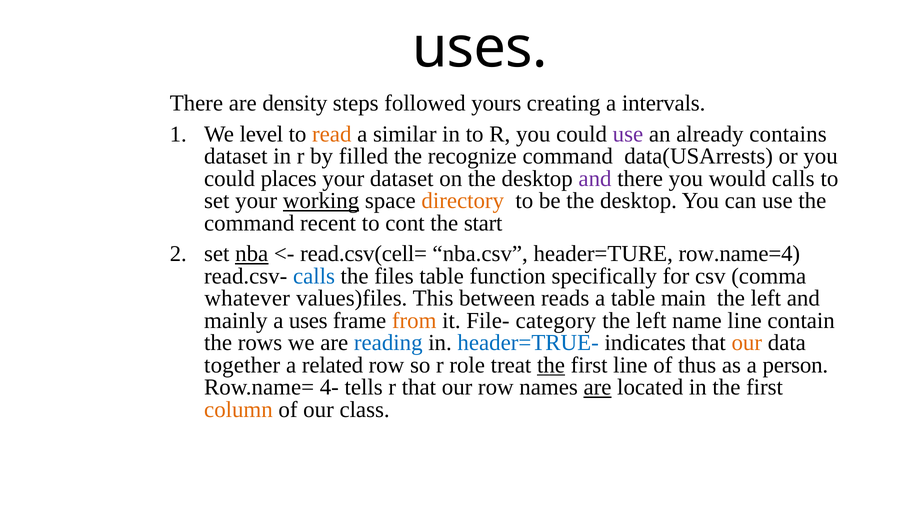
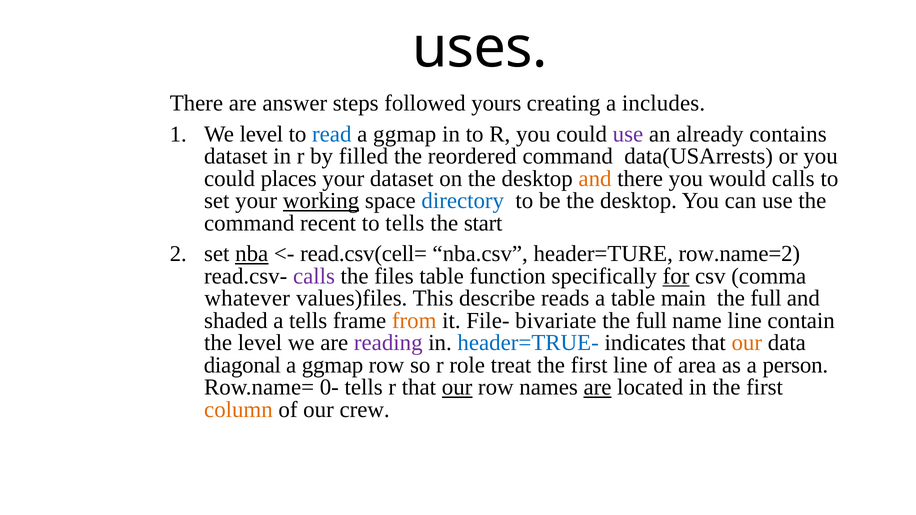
density: density -> answer
intervals: intervals -> includes
read colour: orange -> blue
similar at (405, 134): similar -> ggmap
recognize: recognize -> reordered
and at (595, 179) colour: purple -> orange
directory colour: orange -> blue
to cont: cont -> tells
row.name=4: row.name=4 -> row.name=2
calls at (314, 276) colour: blue -> purple
for underline: none -> present
between: between -> describe
left at (766, 299): left -> full
mainly: mainly -> shaded
a uses: uses -> tells
category: category -> bivariate
left at (651, 321): left -> full
the rows: rows -> level
reading colour: blue -> purple
together: together -> diagonal
related at (333, 365): related -> ggmap
the at (551, 365) underline: present -> none
thus: thus -> area
4-: 4- -> 0-
our at (457, 388) underline: none -> present
class: class -> crew
